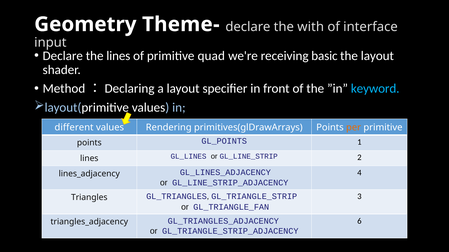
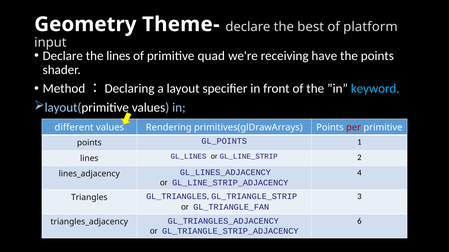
with: with -> best
interface: interface -> platform
basic: basic -> have
the layout: layout -> points
per colour: orange -> red
